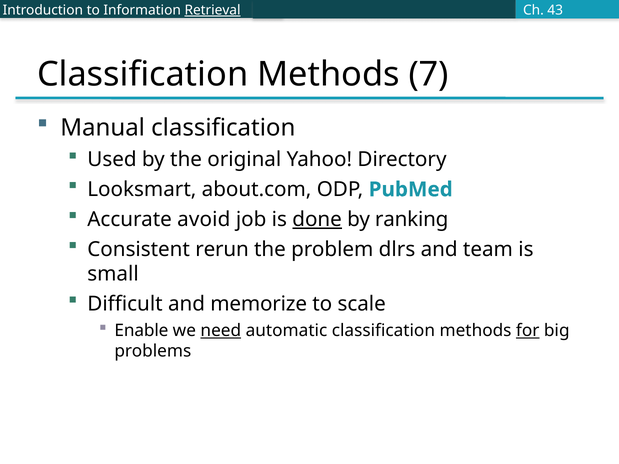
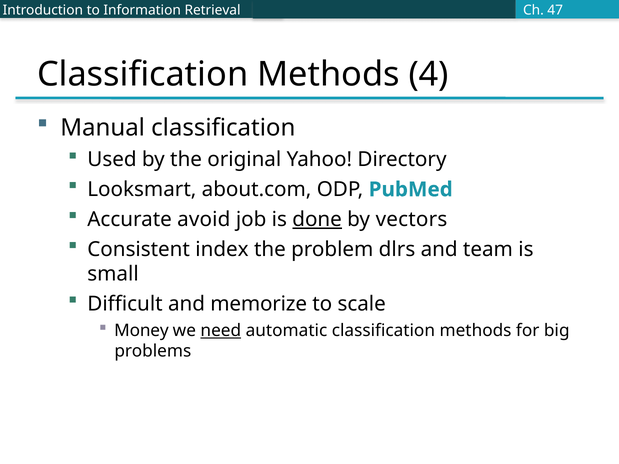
43: 43 -> 47
Retrieval underline: present -> none
7: 7 -> 4
ranking: ranking -> vectors
rerun: rerun -> index
Enable: Enable -> Money
for underline: present -> none
